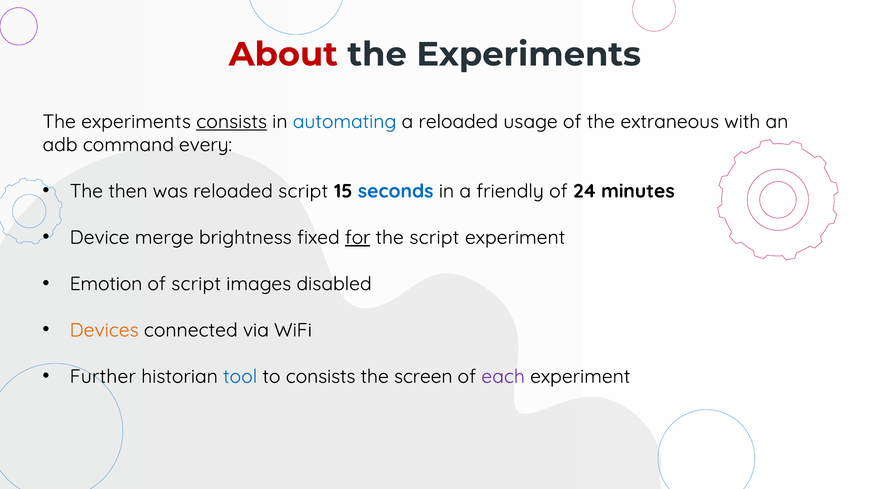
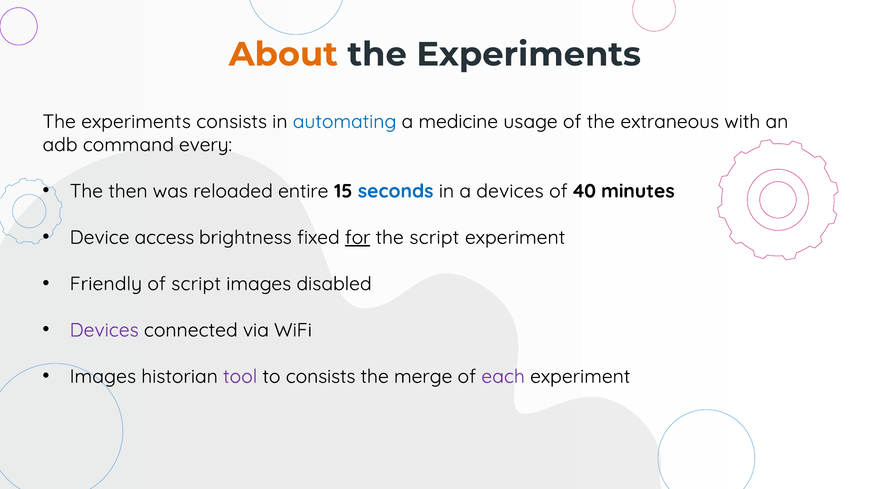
About colour: red -> orange
consists at (232, 122) underline: present -> none
a reloaded: reloaded -> medicine
reloaded script: script -> entire
a friendly: friendly -> devices
24: 24 -> 40
merge: merge -> access
Emotion: Emotion -> Friendly
Devices at (104, 330) colour: orange -> purple
Further at (103, 377): Further -> Images
tool colour: blue -> purple
screen: screen -> merge
